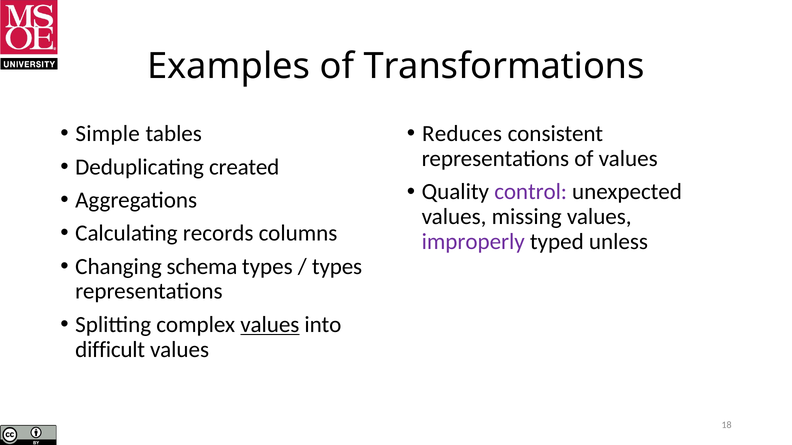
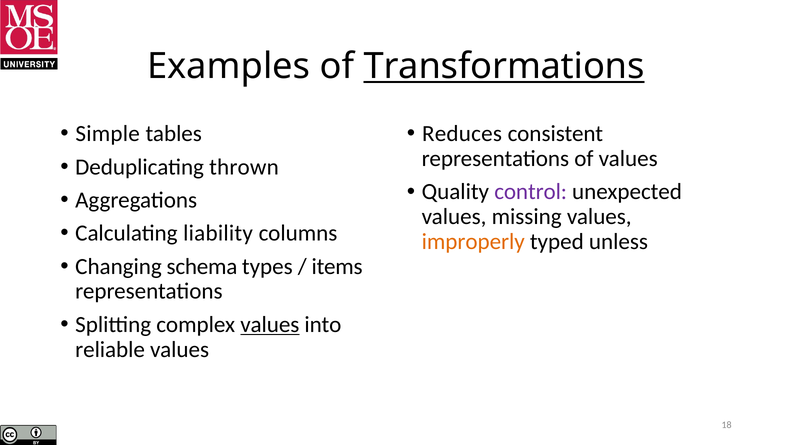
Transformations underline: none -> present
created: created -> thrown
records: records -> liability
improperly colour: purple -> orange
types at (337, 267): types -> items
difficult: difficult -> reliable
